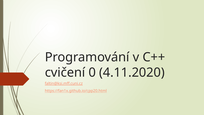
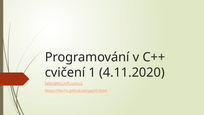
0: 0 -> 1
